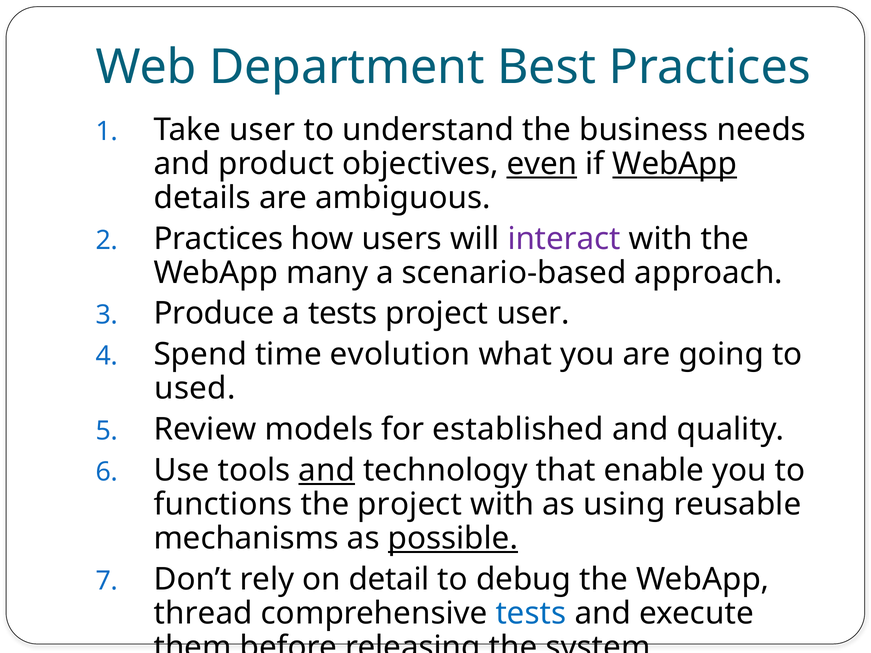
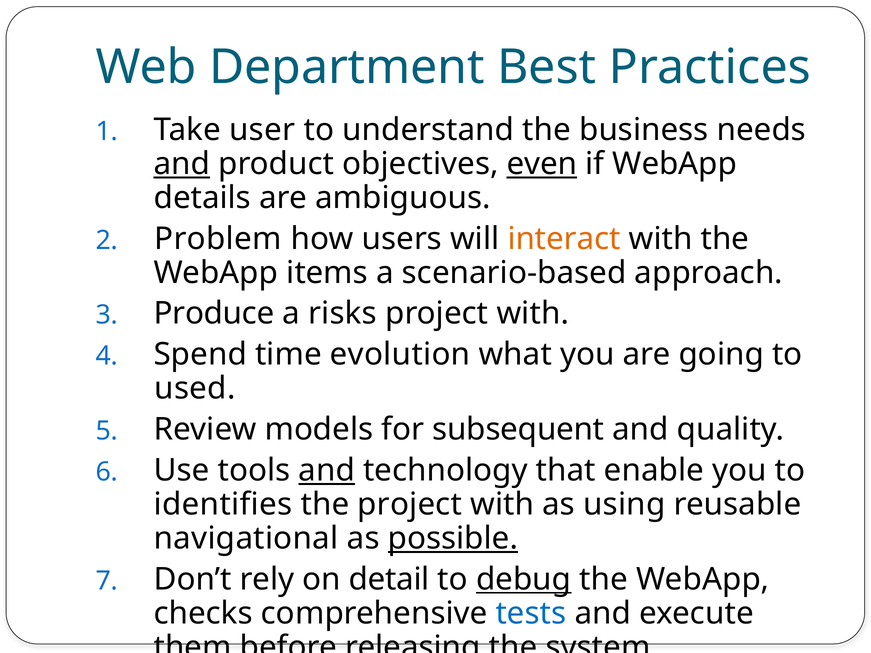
and at (182, 164) underline: none -> present
WebApp at (675, 164) underline: present -> none
Practices at (218, 239): Practices -> Problem
interact colour: purple -> orange
many: many -> items
a tests: tests -> risks
user at (533, 314): user -> with
established: established -> subsequent
functions: functions -> identifies
mechanisms: mechanisms -> navigational
debug underline: none -> present
thread: thread -> checks
